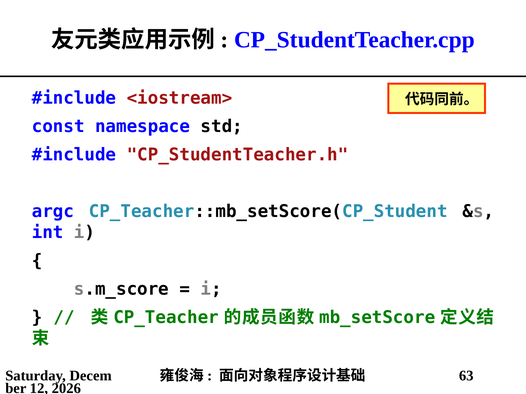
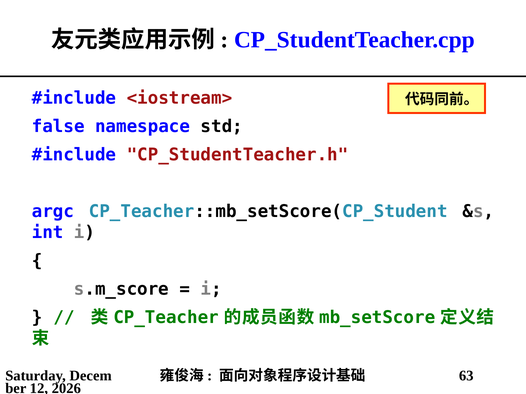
const: const -> false
